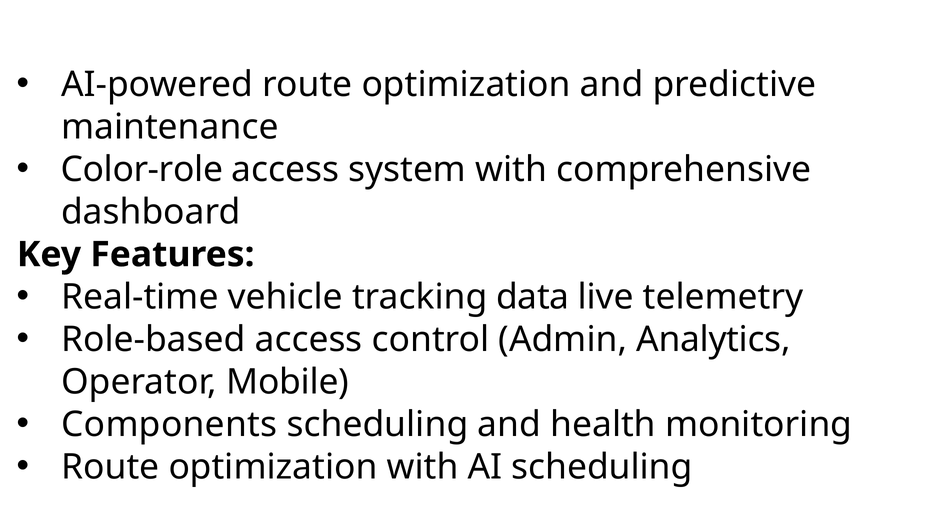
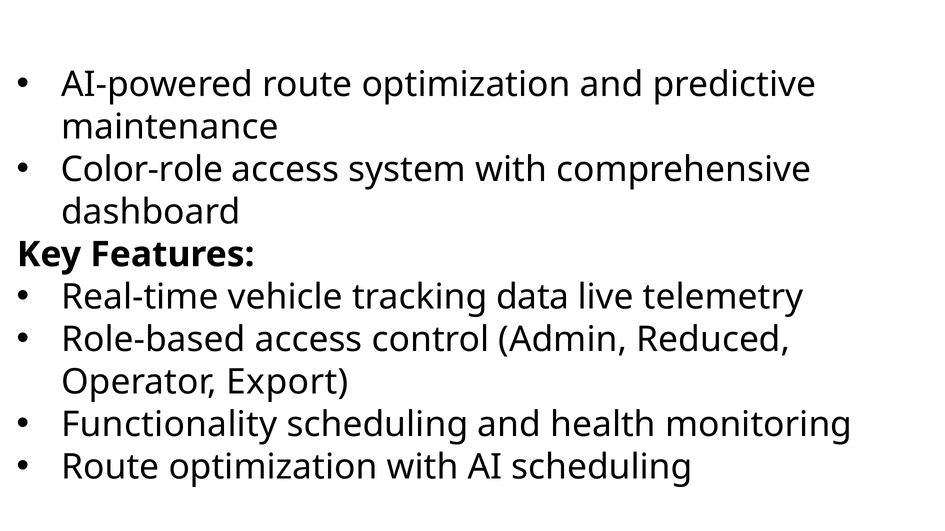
Analytics: Analytics -> Reduced
Mobile: Mobile -> Export
Components: Components -> Functionality
